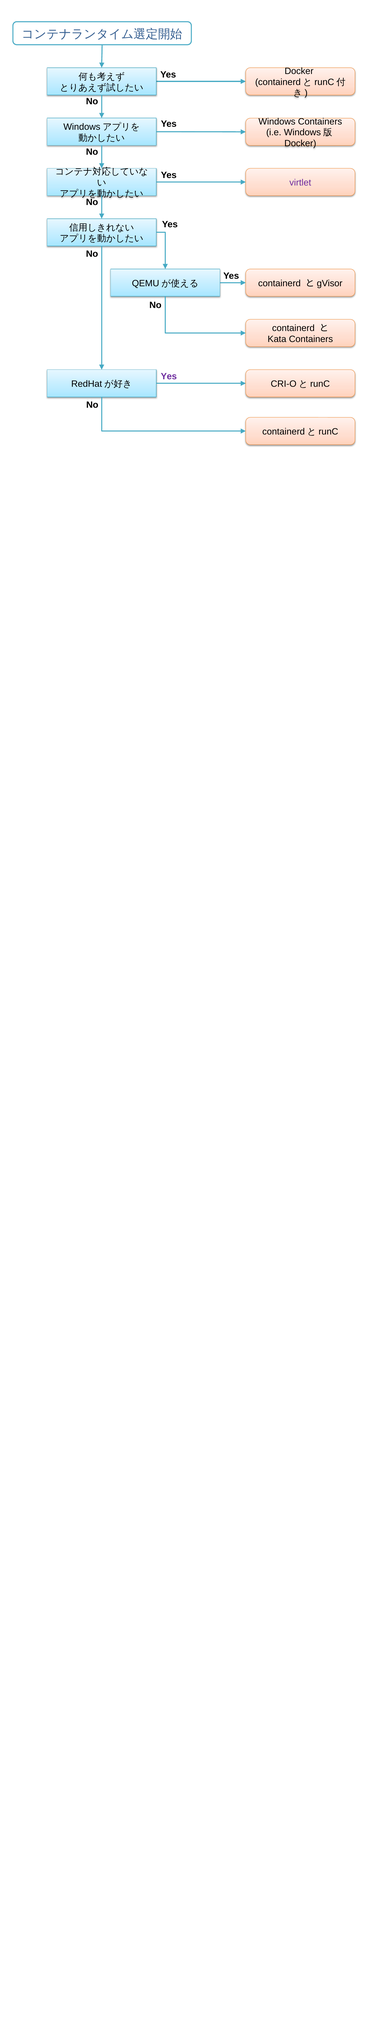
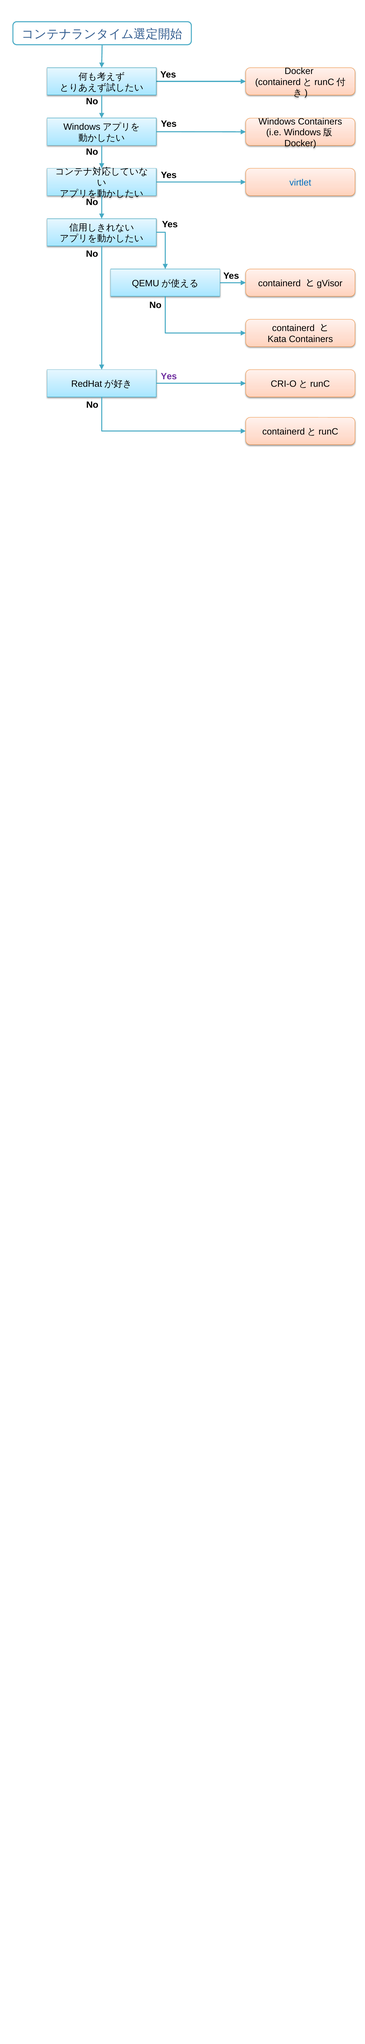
virtlet colour: purple -> blue
